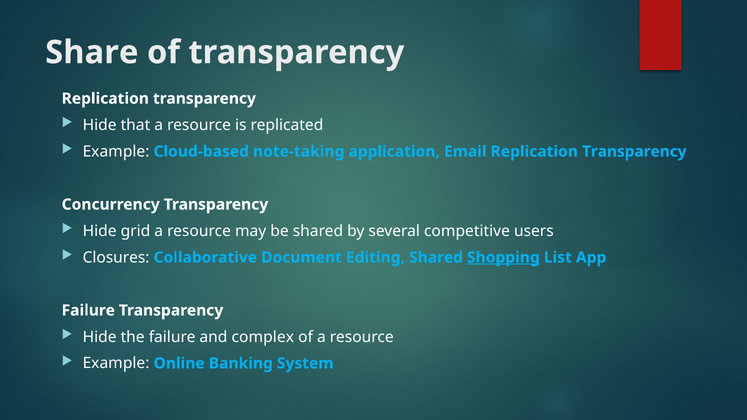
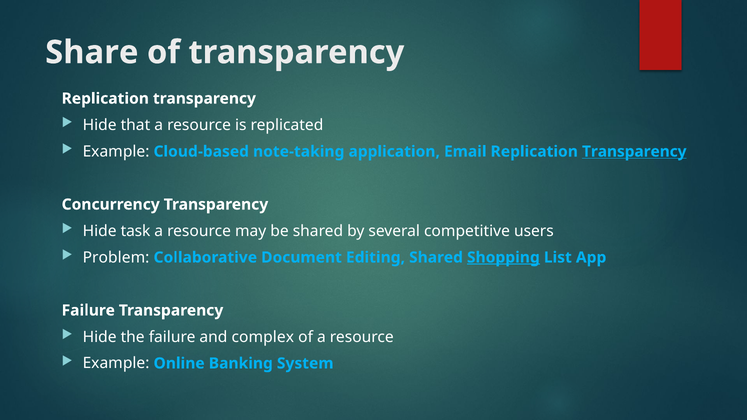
Transparency at (634, 152) underline: none -> present
grid: grid -> task
Closures: Closures -> Problem
